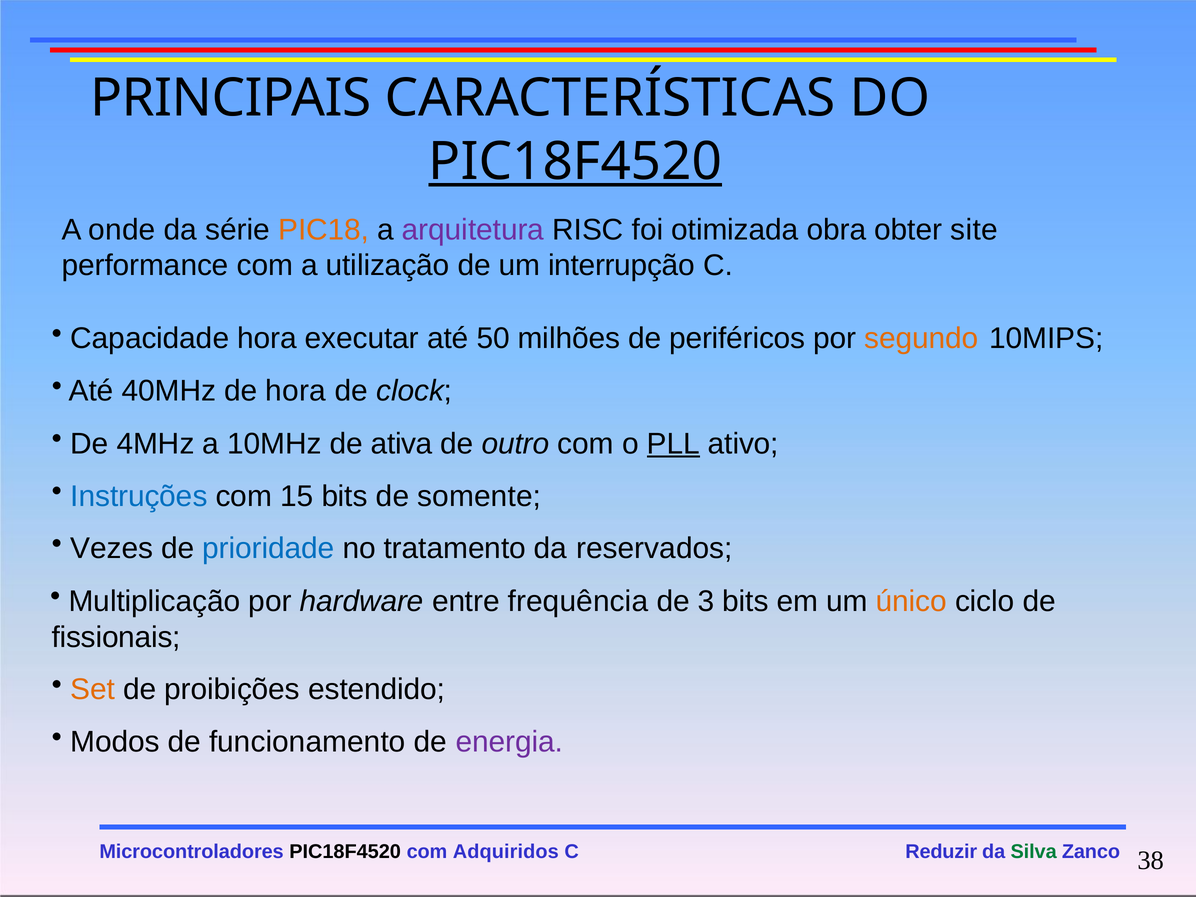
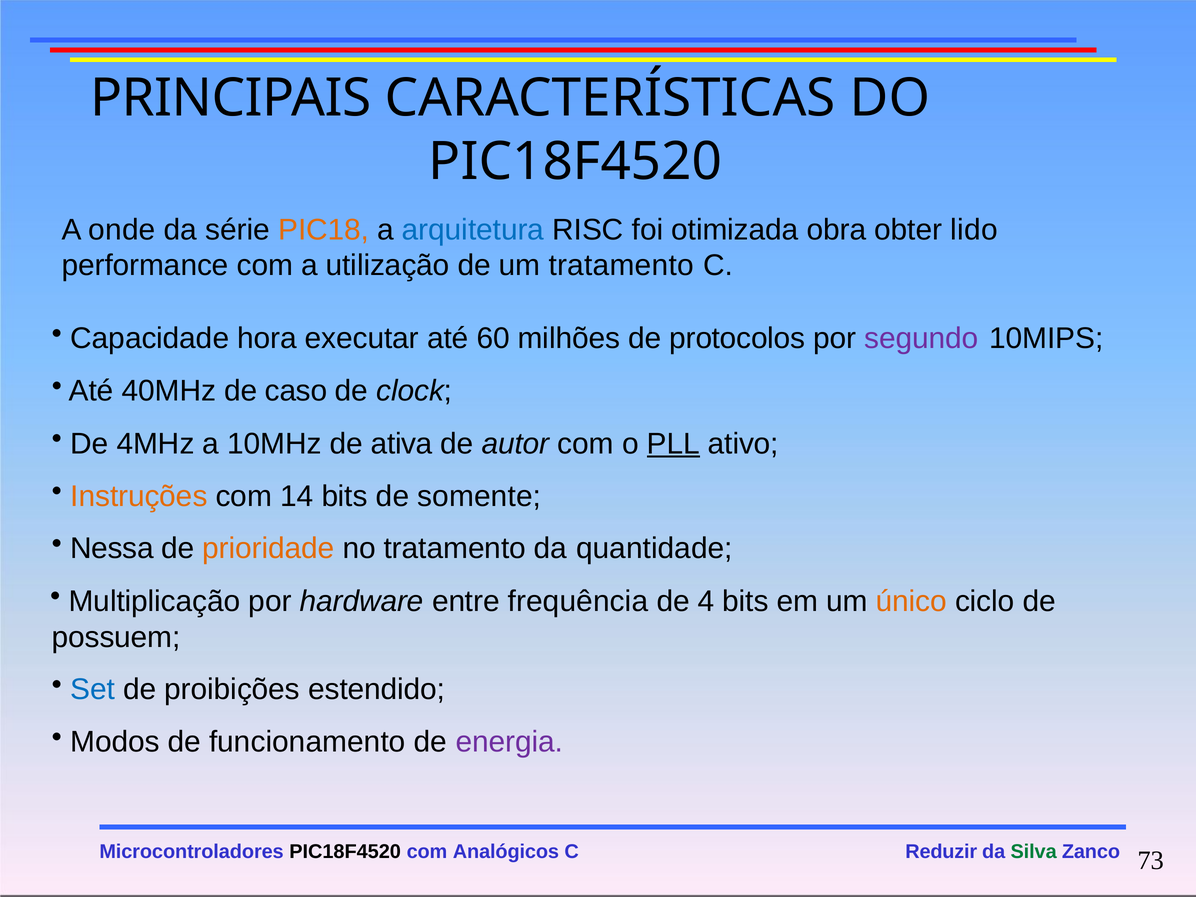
PIC18F4520 at (575, 162) underline: present -> none
arquitetura colour: purple -> blue
site: site -> lido
um interrupção: interrupção -> tratamento
50: 50 -> 60
periféricos: periféricos -> protocolos
segundo colour: orange -> purple
de hora: hora -> caso
outro: outro -> autor
Instruções colour: blue -> orange
15: 15 -> 14
Vezes: Vezes -> Nessa
prioridade colour: blue -> orange
reservados: reservados -> quantidade
3: 3 -> 4
fissionais: fissionais -> possuem
Set colour: orange -> blue
Adquiridos: Adquiridos -> Analógicos
38: 38 -> 73
